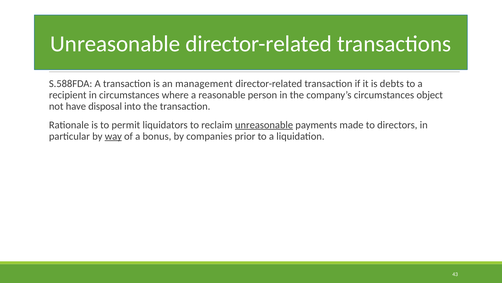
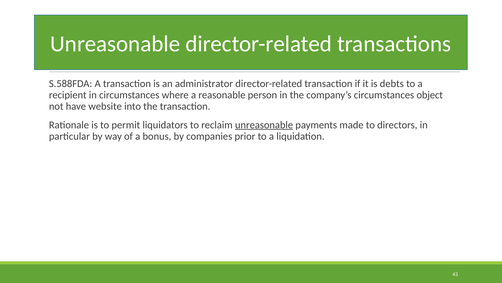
management: management -> administrator
disposal: disposal -> website
way underline: present -> none
